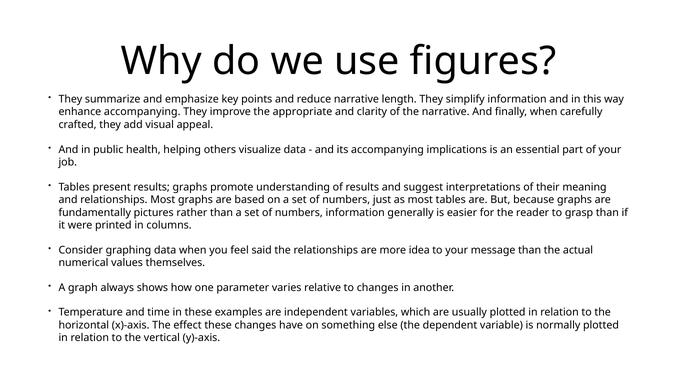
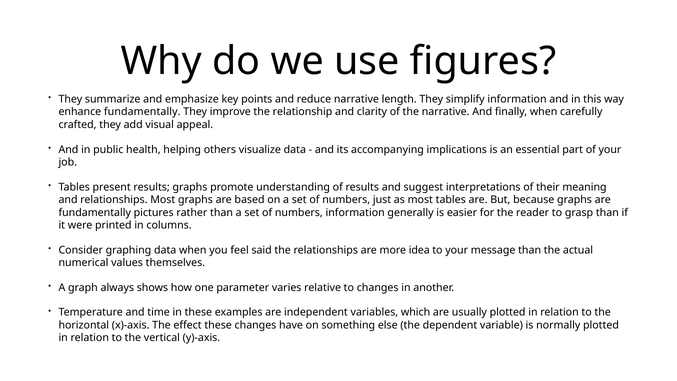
enhance accompanying: accompanying -> fundamentally
appropriate: appropriate -> relationship
